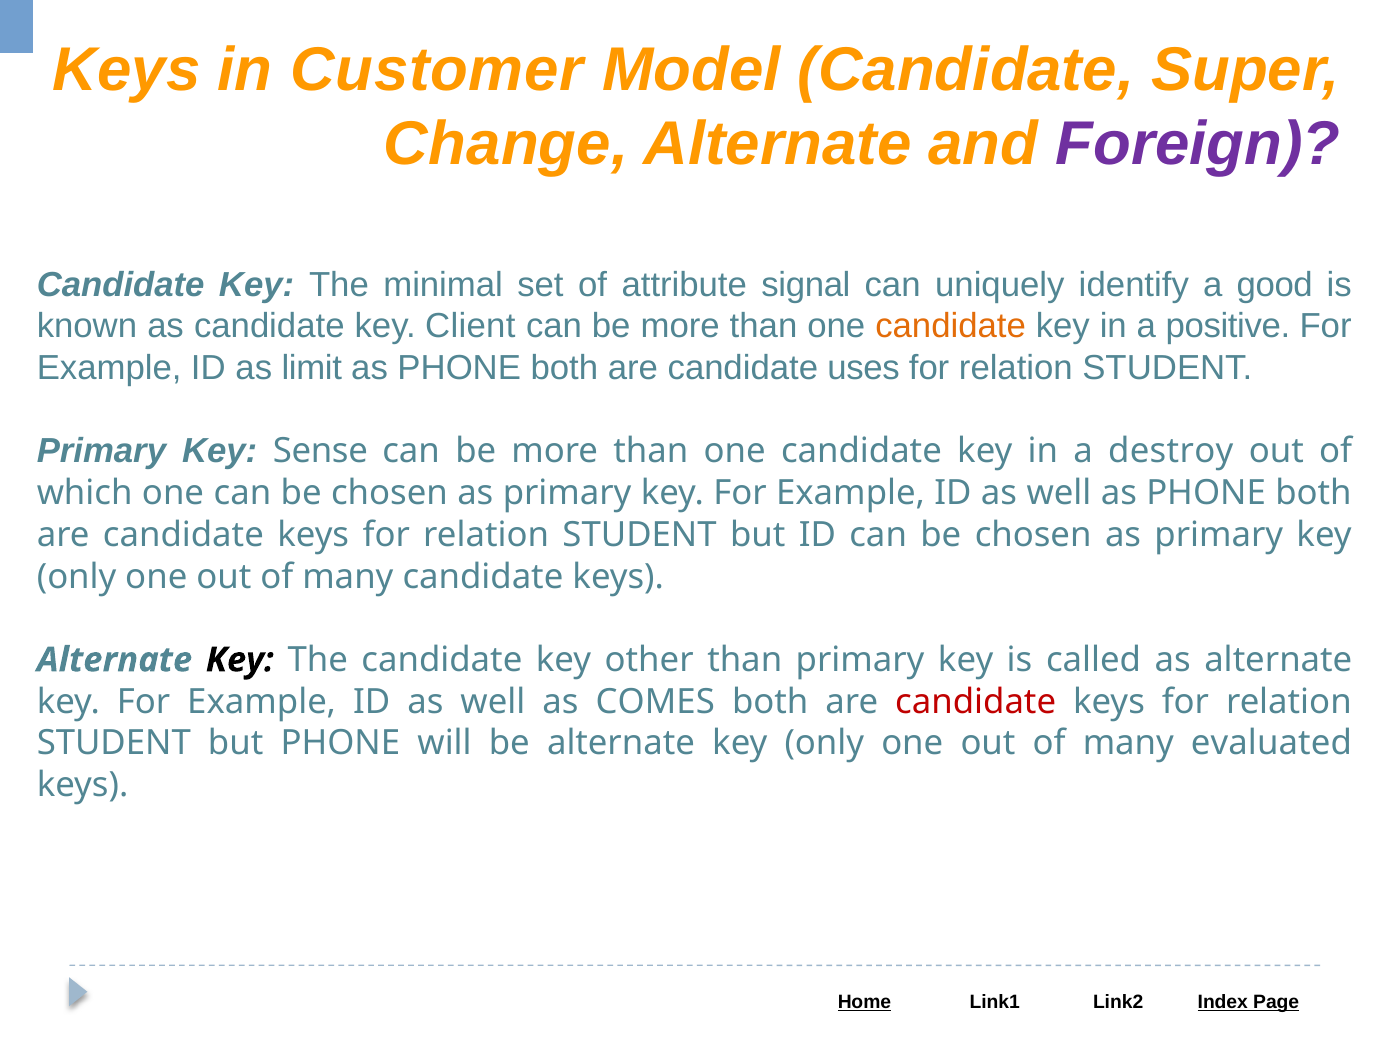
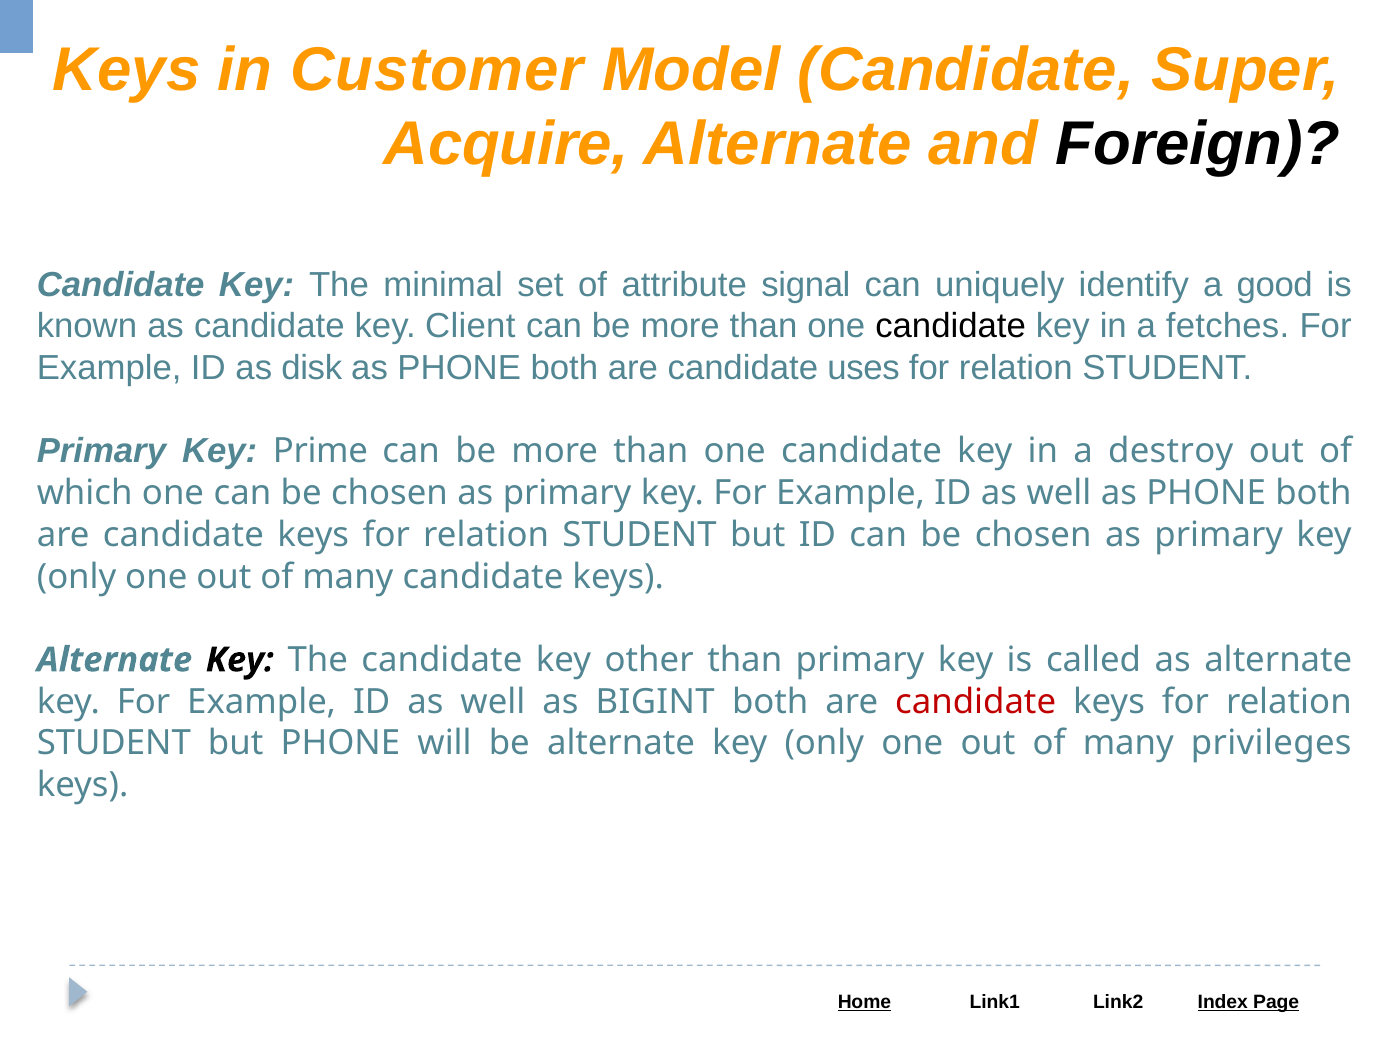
Change: Change -> Acquire
Foreign colour: purple -> black
candidate at (951, 327) colour: orange -> black
positive: positive -> fetches
limit: limit -> disk
Sense: Sense -> Prime
COMES: COMES -> BIGINT
evaluated: evaluated -> privileges
